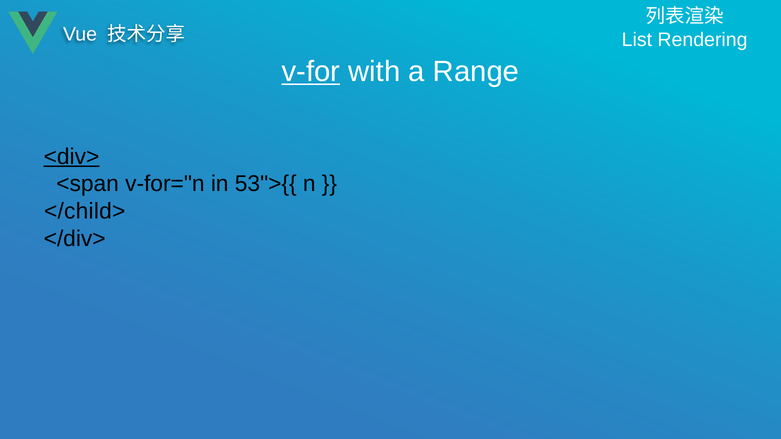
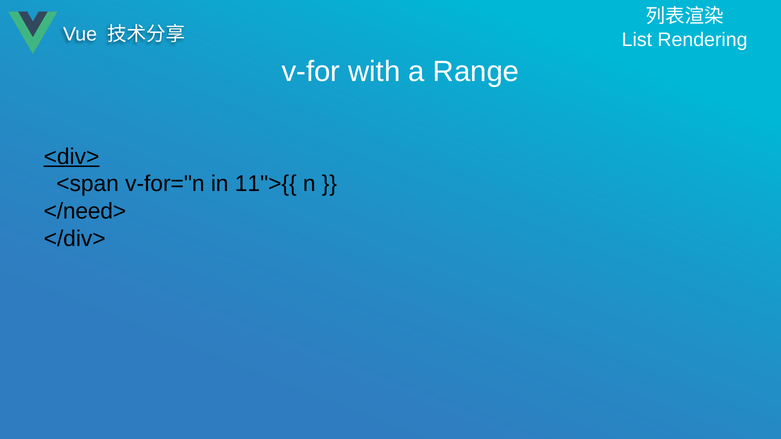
v-for underline: present -> none
53">{{: 53">{{ -> 11">{{
</child>: </child> -> </need>
